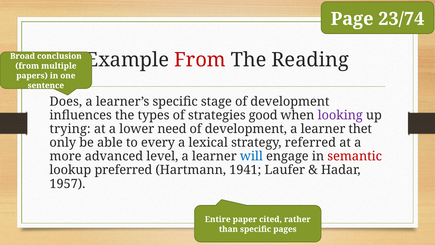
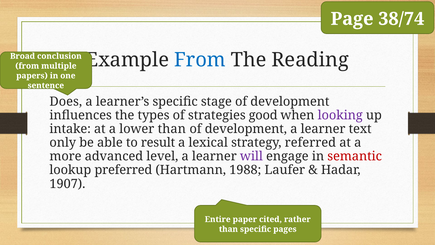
23/74: 23/74 -> 38/74
From at (200, 60) colour: red -> blue
trying: trying -> intake
lower need: need -> than
thet: thet -> text
every: every -> result
will colour: blue -> purple
1941: 1941 -> 1988
1957: 1957 -> 1907
